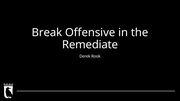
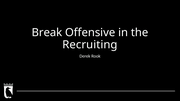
Remediate: Remediate -> Recruiting
